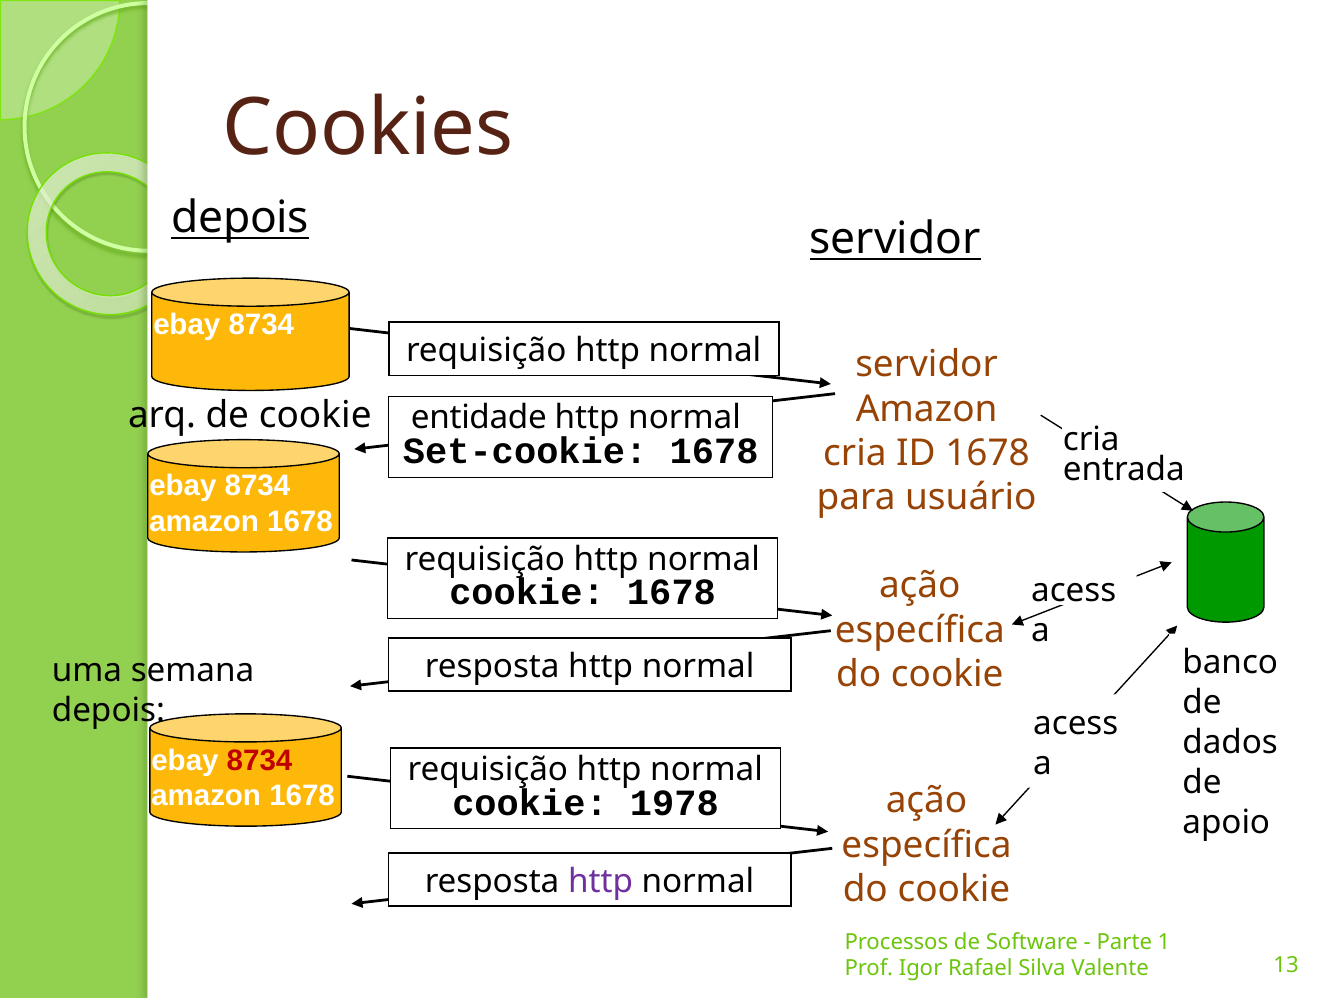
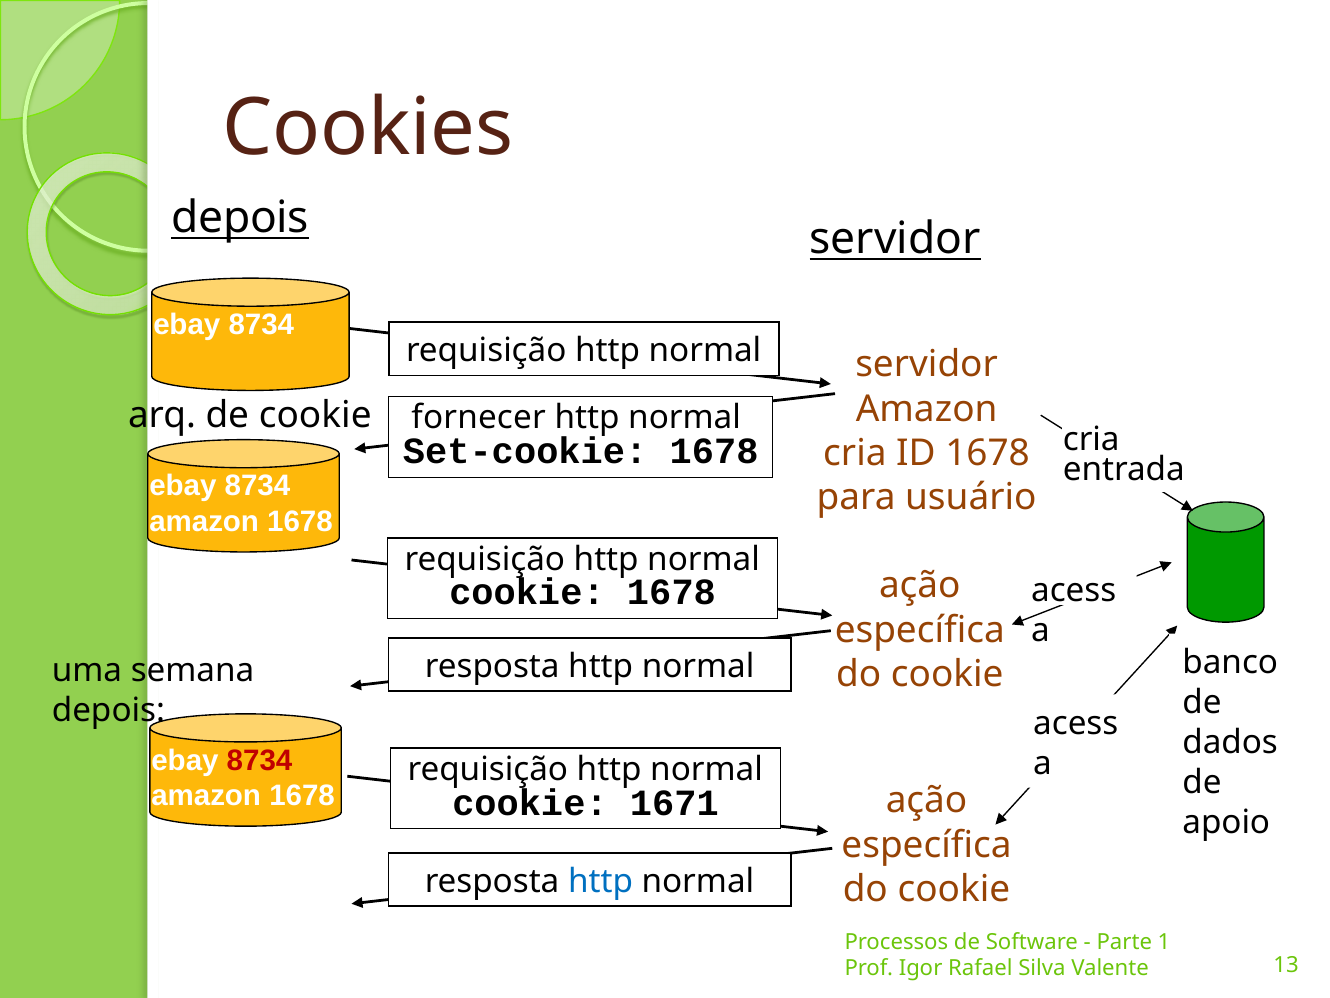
entidade: entidade -> fornecer
1978: 1978 -> 1671
http at (600, 881) colour: purple -> blue
